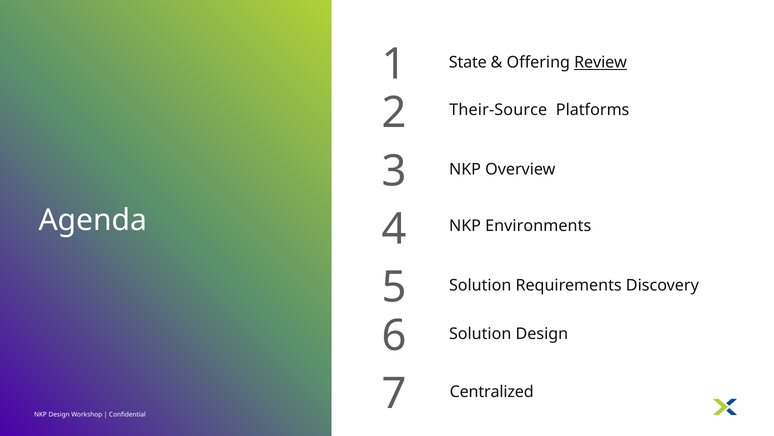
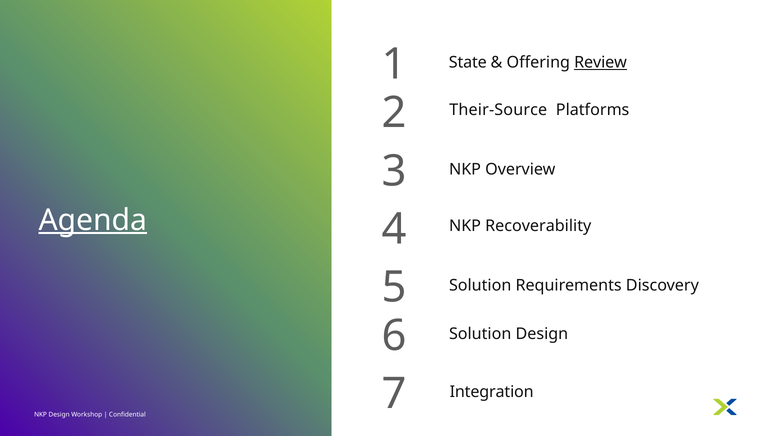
Agenda underline: none -> present
Environments: Environments -> Recoverability
Centralized: Centralized -> Integration
